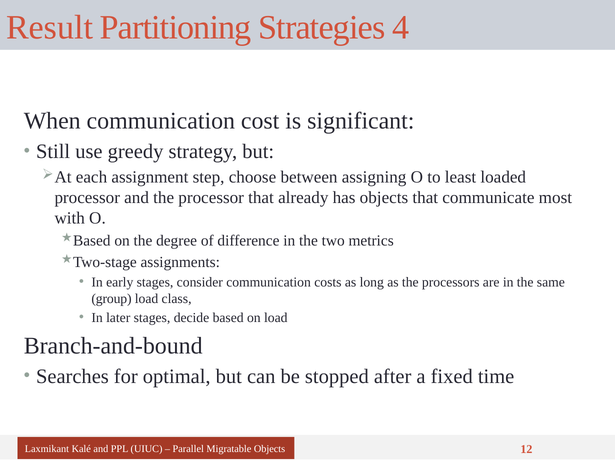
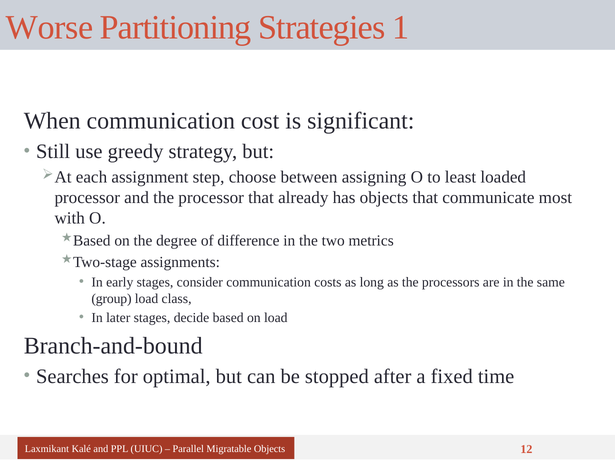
Result: Result -> Worse
4: 4 -> 1
